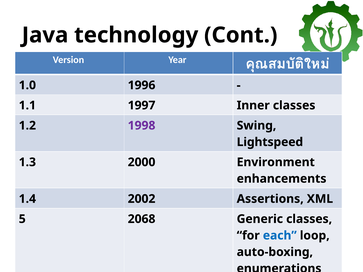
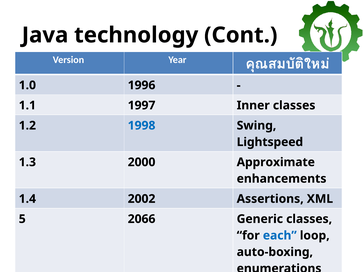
1998 colour: purple -> blue
Environment: Environment -> Approximate
2068: 2068 -> 2066
